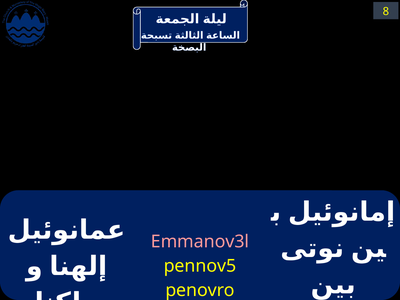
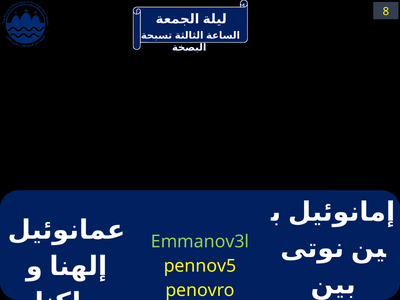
Emmanov3l colour: pink -> light green
